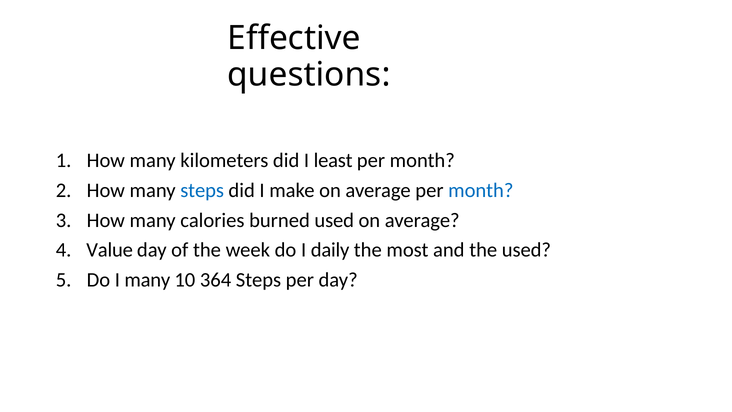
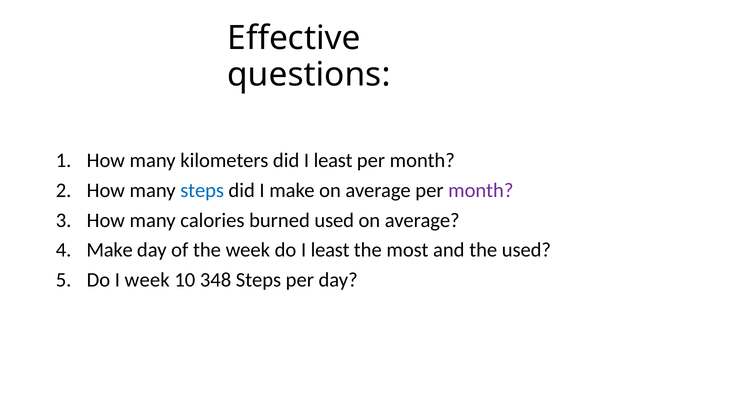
month at (481, 190) colour: blue -> purple
Value at (110, 250): Value -> Make
do I daily: daily -> least
I many: many -> week
364: 364 -> 348
